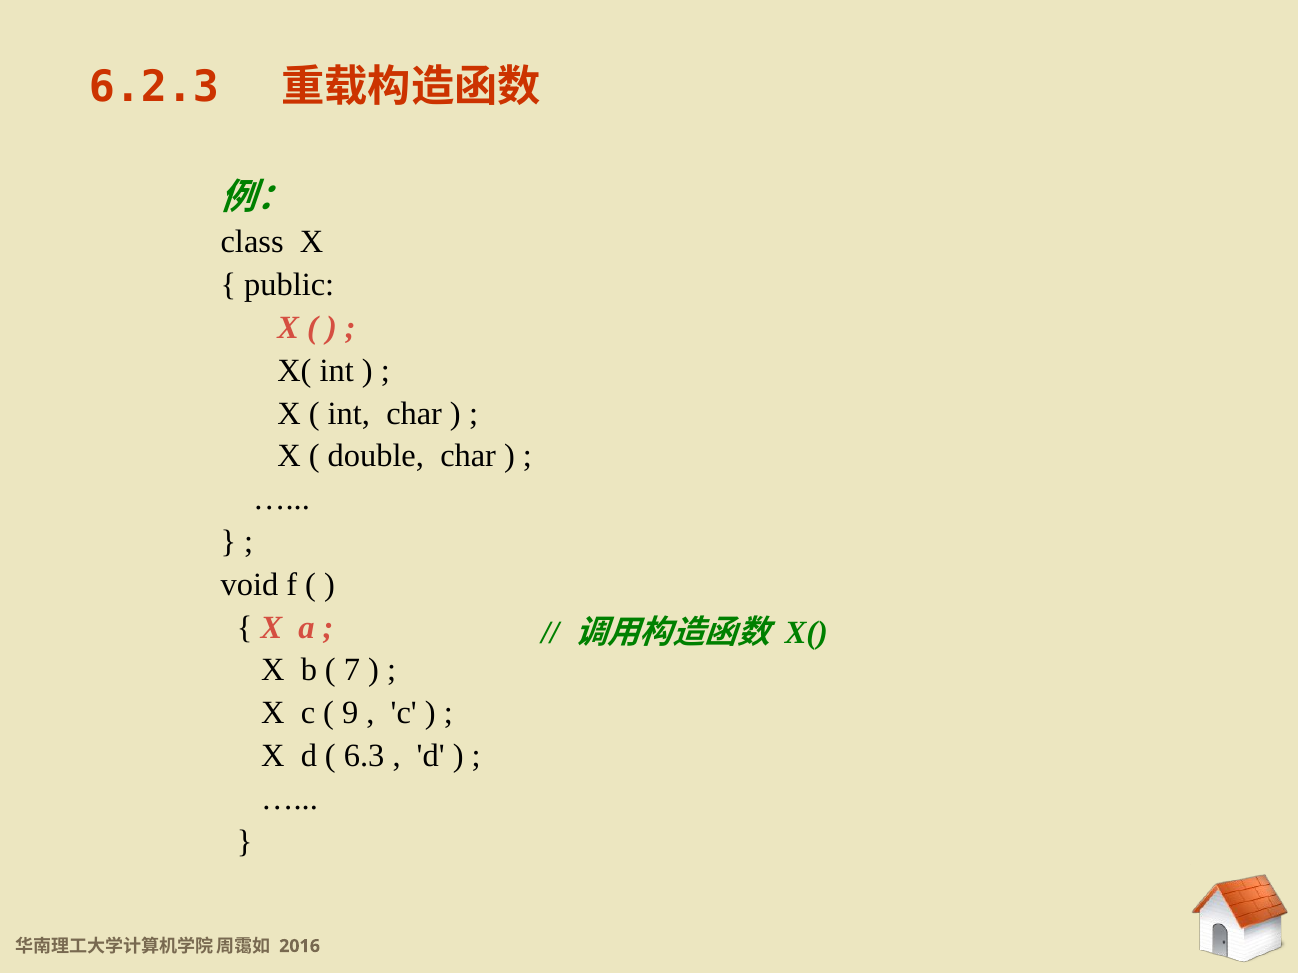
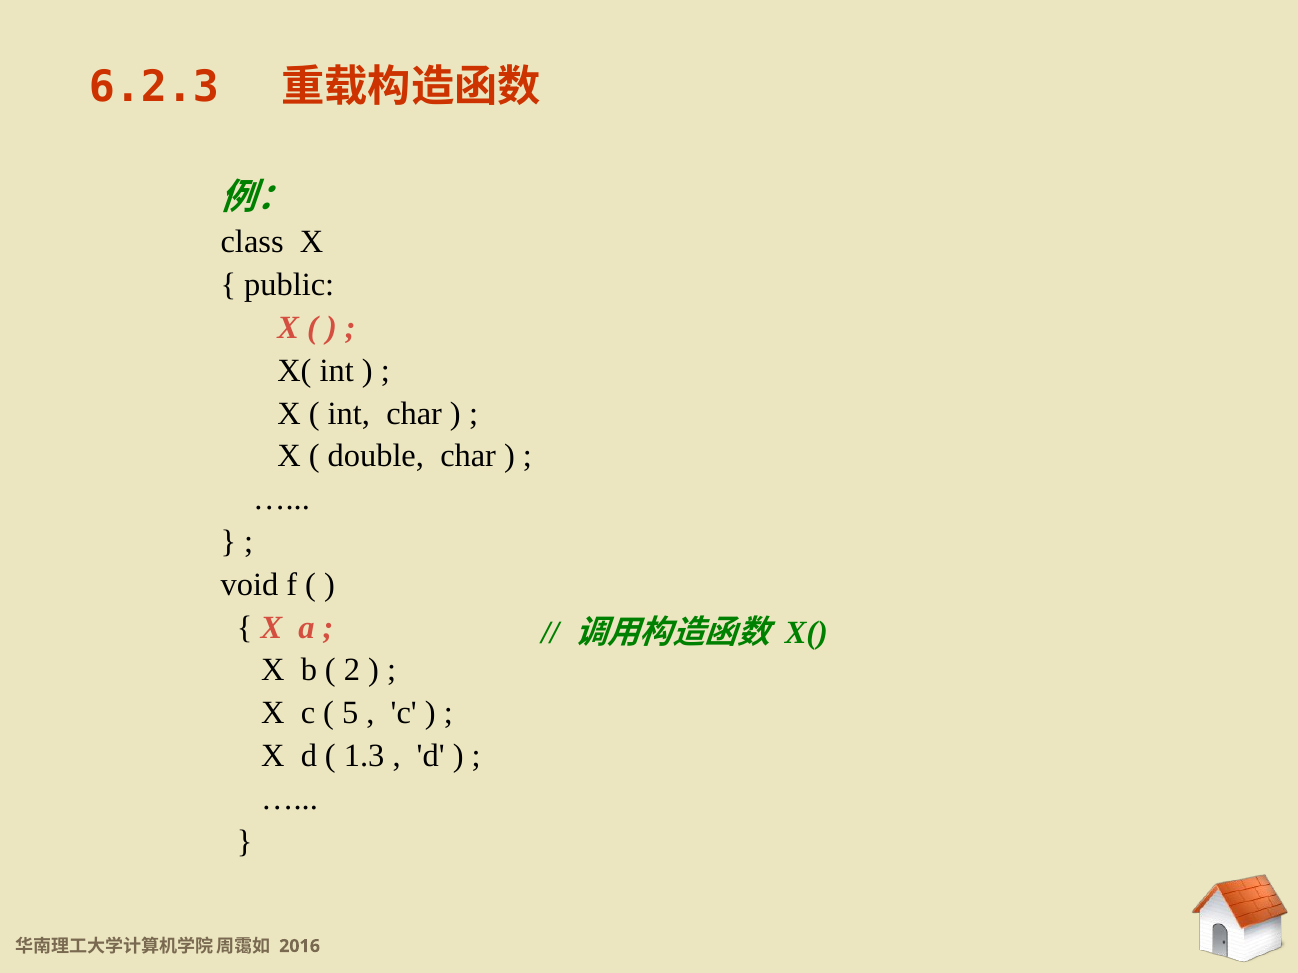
7: 7 -> 2
9: 9 -> 5
6.3: 6.3 -> 1.3
